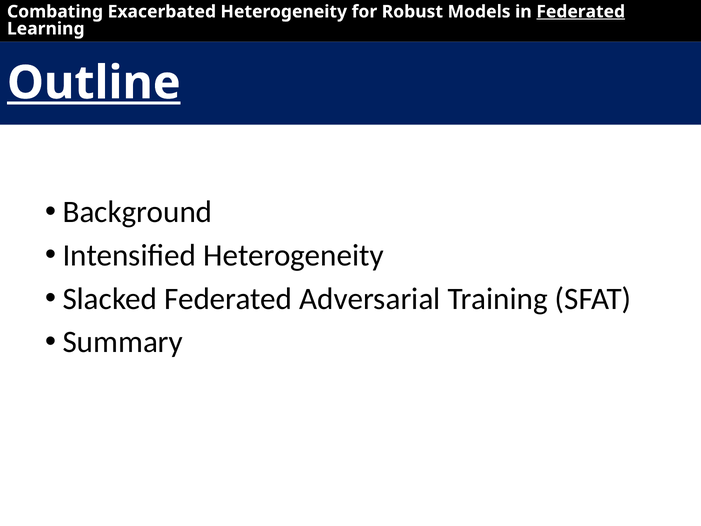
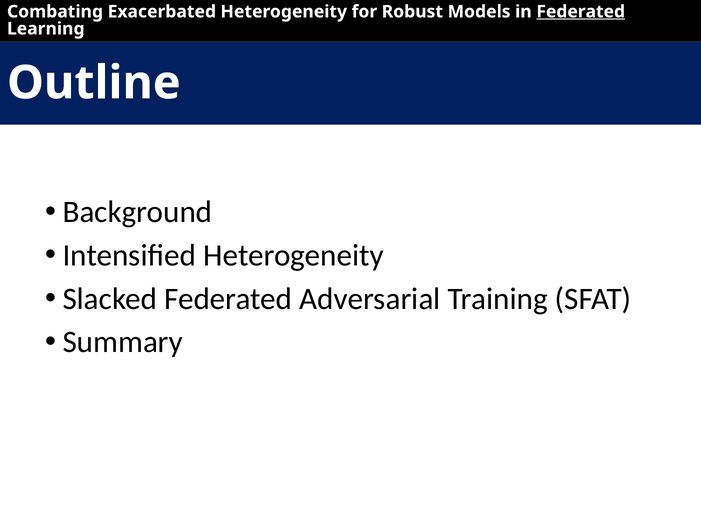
Outline underline: present -> none
